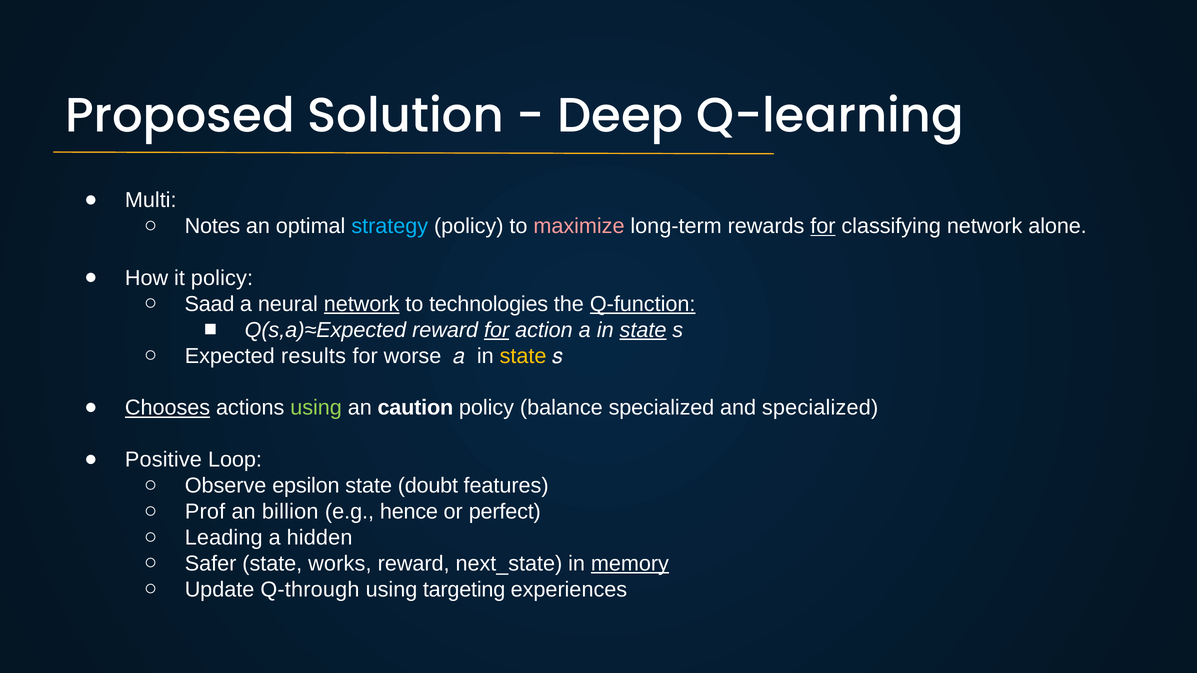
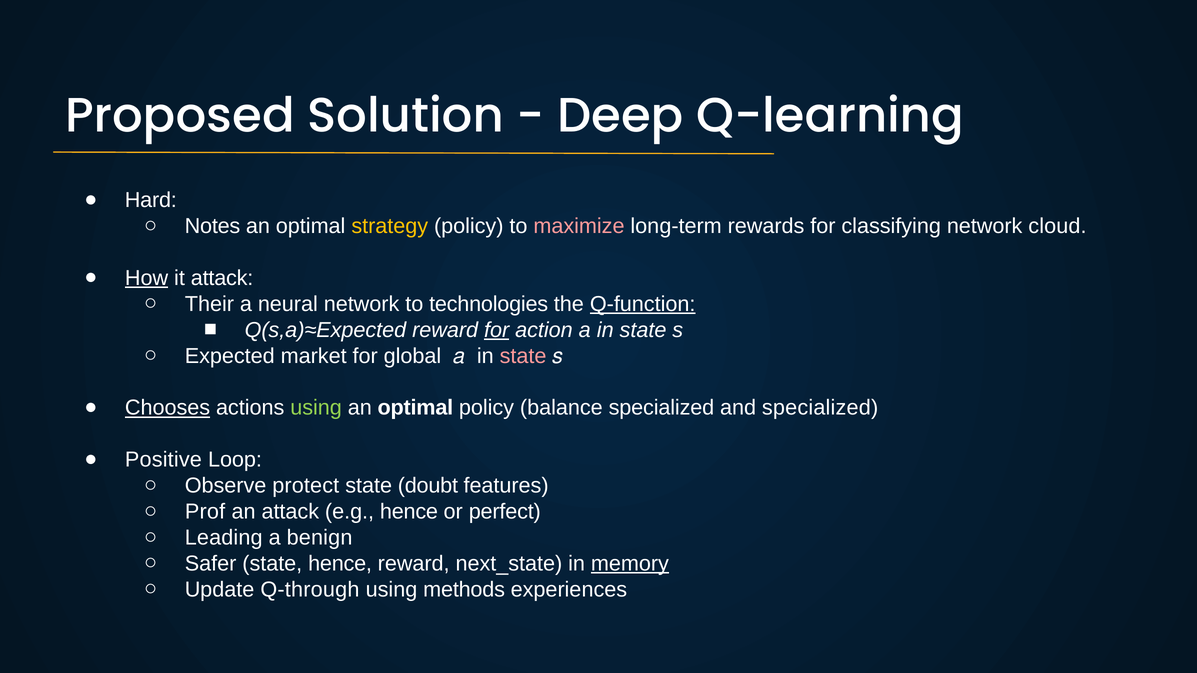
Multi: Multi -> Hard
strategy colour: light blue -> yellow
for at (823, 226) underline: present -> none
alone: alone -> cloud
How underline: none -> present
it policy: policy -> attack
Saad: Saad -> Their
network at (362, 304) underline: present -> none
state at (643, 330) underline: present -> none
results: results -> market
worse: worse -> global
state at (523, 356) colour: yellow -> pink
caution at (415, 408): caution -> optimal
epsilon: epsilon -> protect
an billion: billion -> attack
hidden: hidden -> benign
state works: works -> hence
targeting: targeting -> methods
